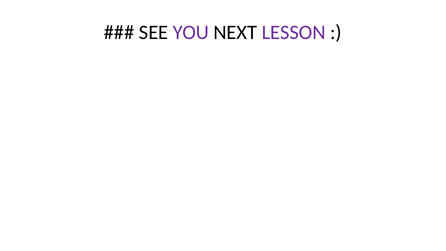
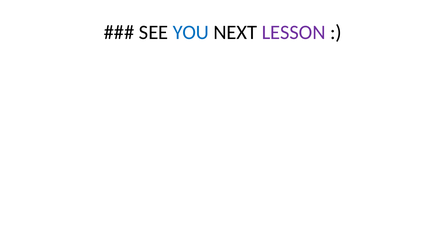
YOU colour: purple -> blue
